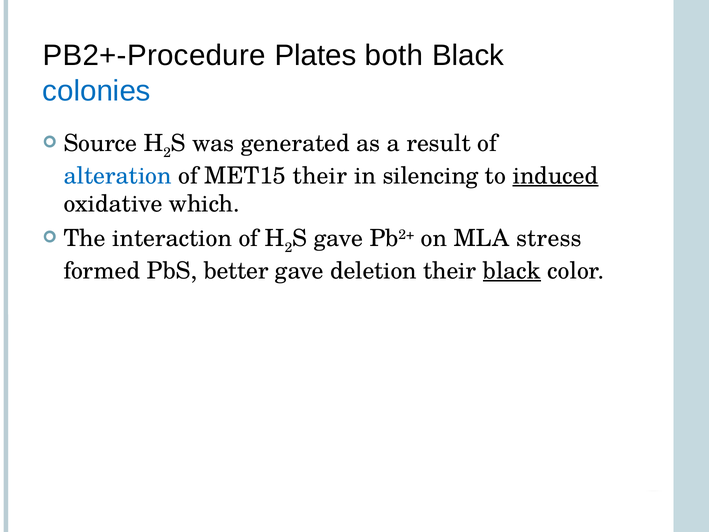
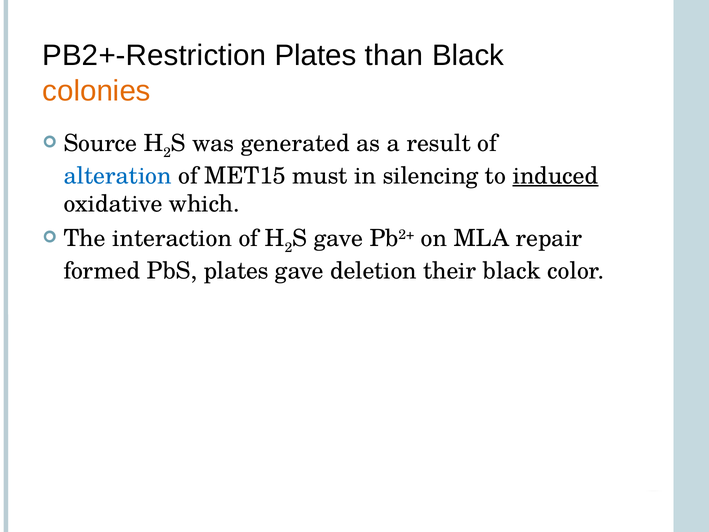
PB2+-Procedure: PB2+-Procedure -> PB2+-Restriction
both: both -> than
colonies colour: blue -> orange
MET15 their: their -> must
stress: stress -> repair
PbS better: better -> plates
black at (512, 271) underline: present -> none
